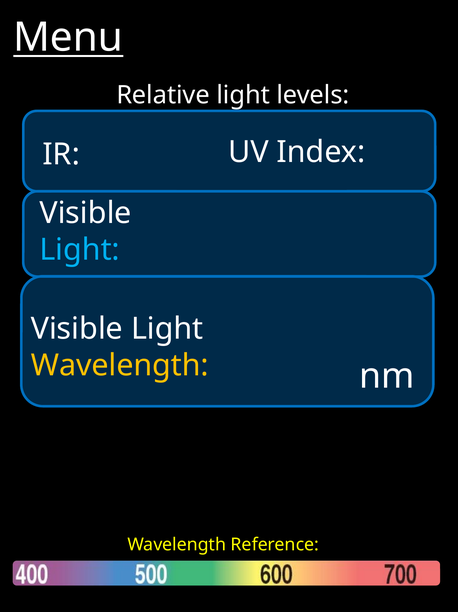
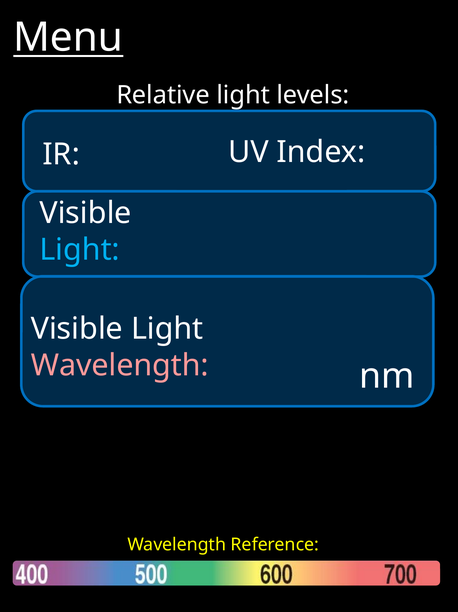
Wavelength at (120, 365) colour: yellow -> pink
